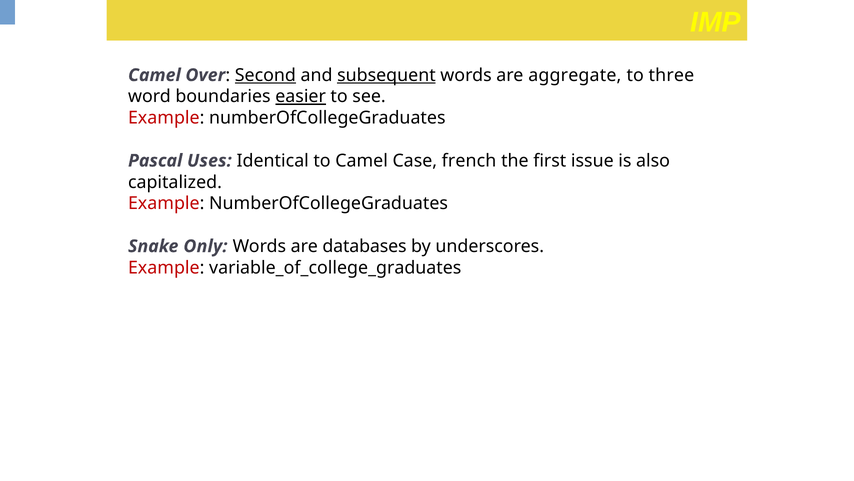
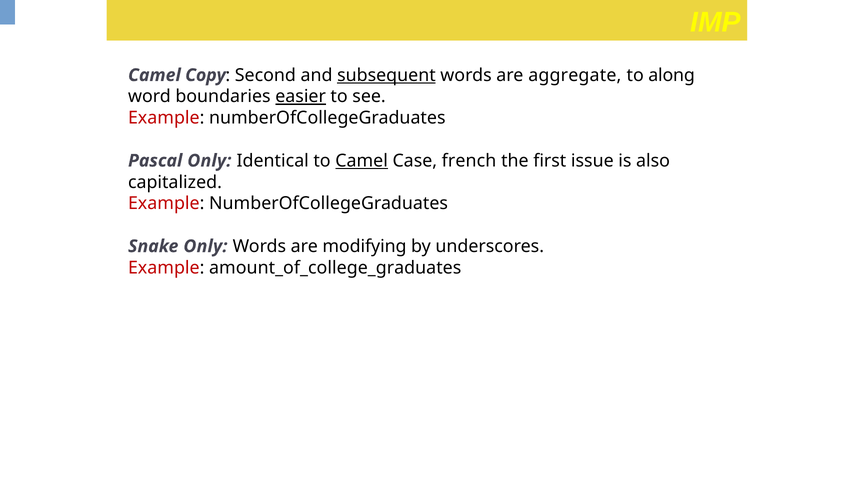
Over: Over -> Copy
Second underline: present -> none
three: three -> along
Pascal Uses: Uses -> Only
Camel at (362, 161) underline: none -> present
databases: databases -> modifying
variable_of_college_graduates: variable_of_college_graduates -> amount_of_college_graduates
